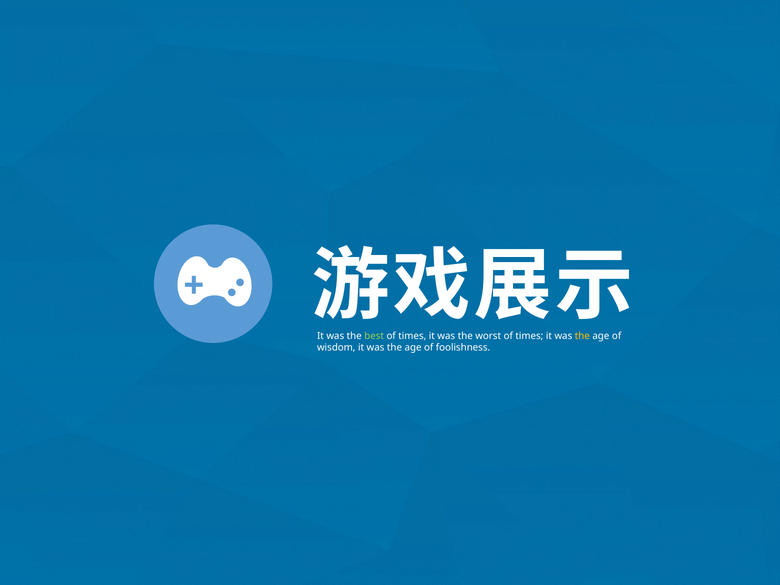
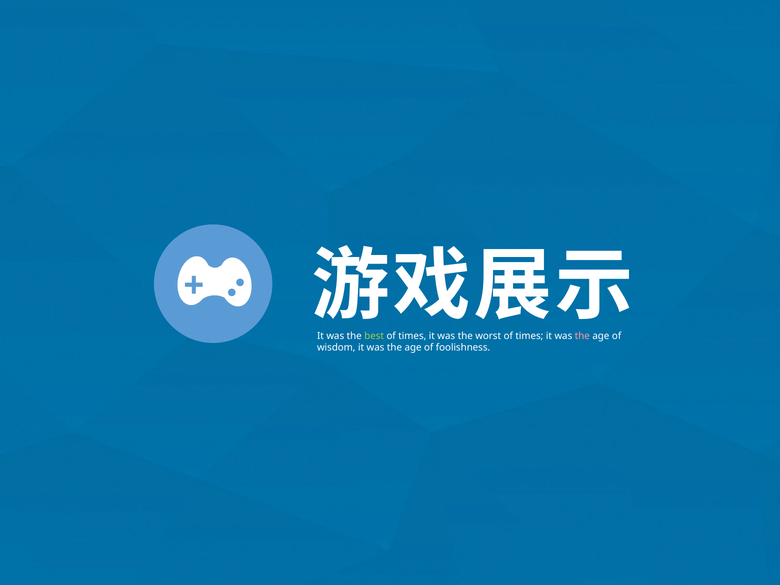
the at (582, 336) colour: yellow -> pink
